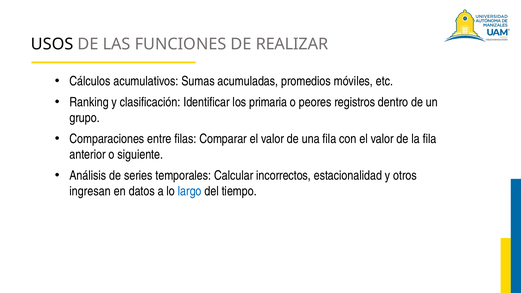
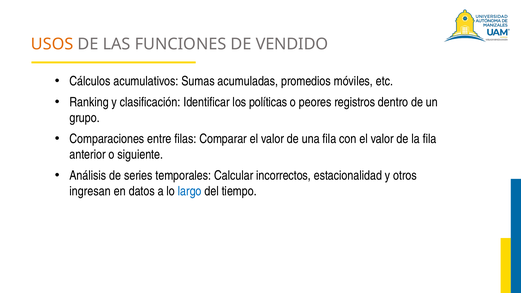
USOS colour: black -> orange
REALIZAR: REALIZAR -> VENDIDO
primaria: primaria -> políticas
